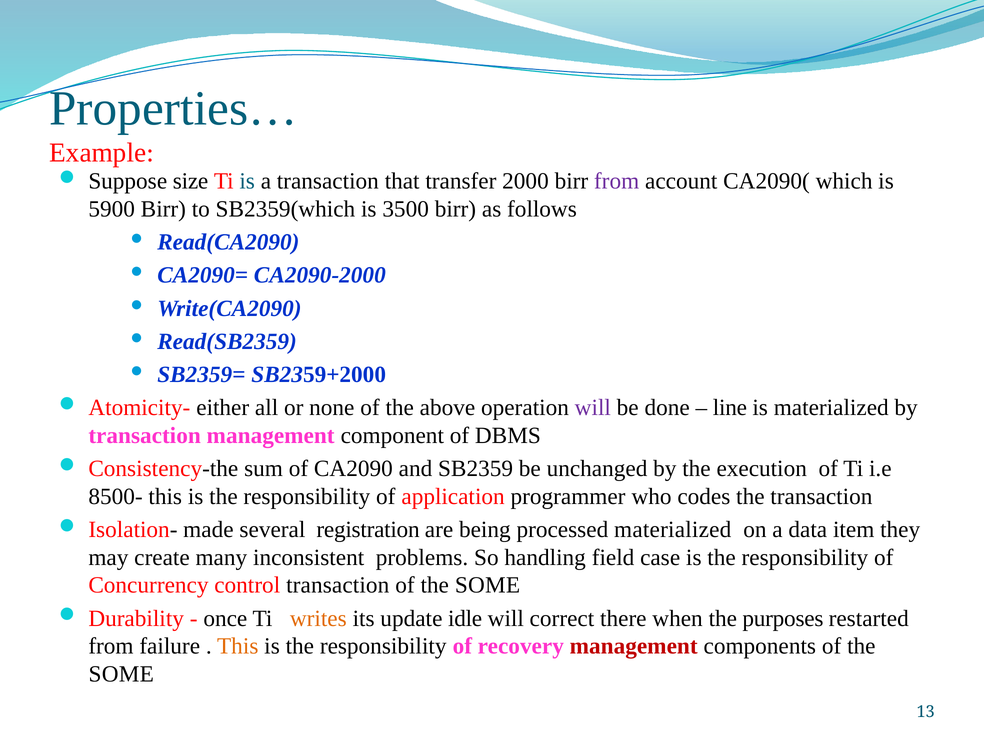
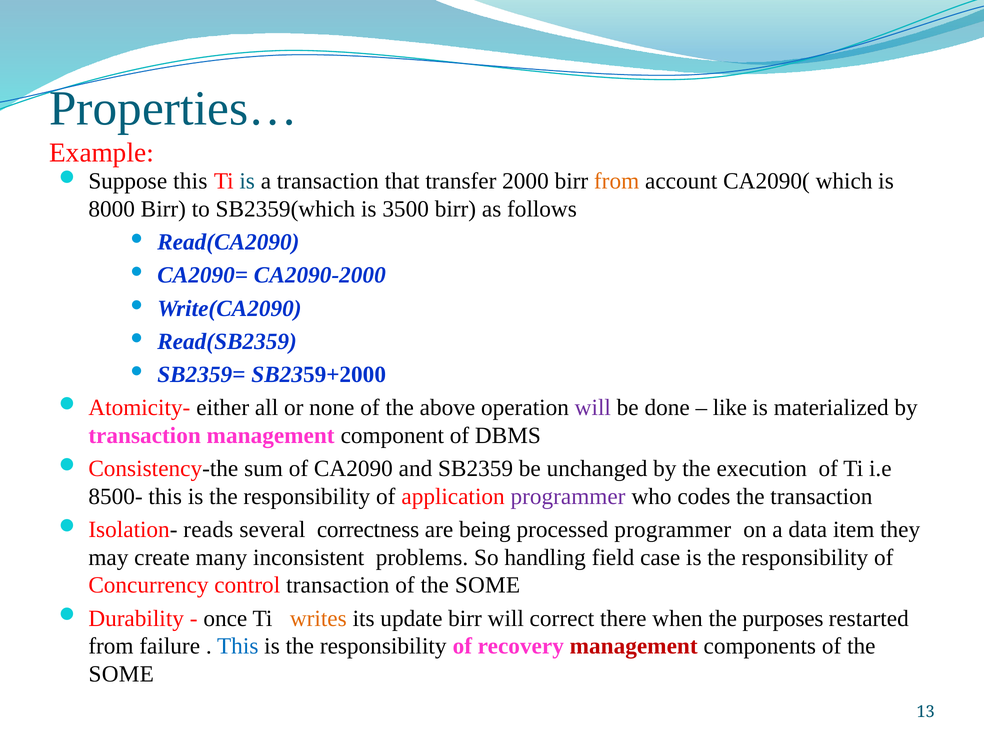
Suppose size: size -> this
from at (617, 181) colour: purple -> orange
5900: 5900 -> 8000
line: line -> like
programmer at (568, 496) colour: black -> purple
made: made -> reads
registration: registration -> correctness
processed materialized: materialized -> programmer
update idle: idle -> birr
This at (238, 646) colour: orange -> blue
